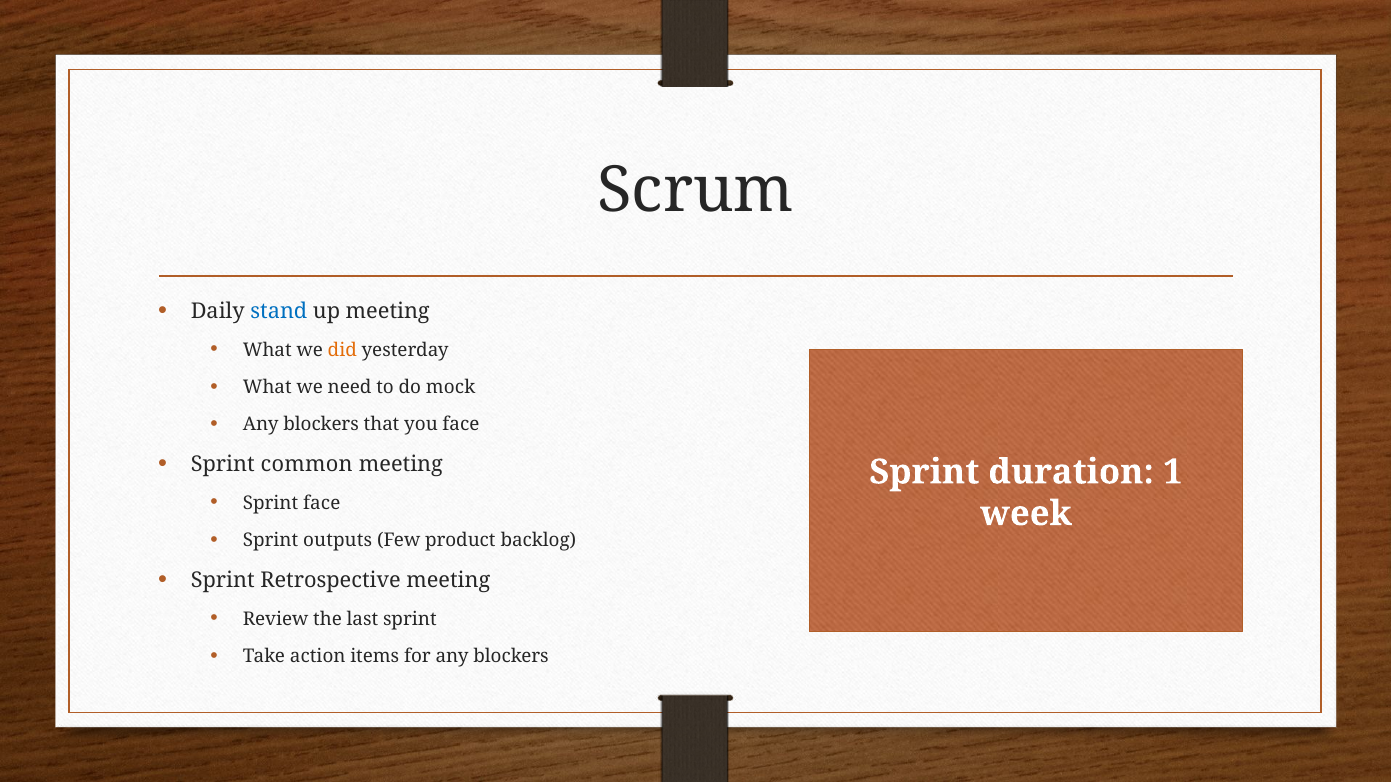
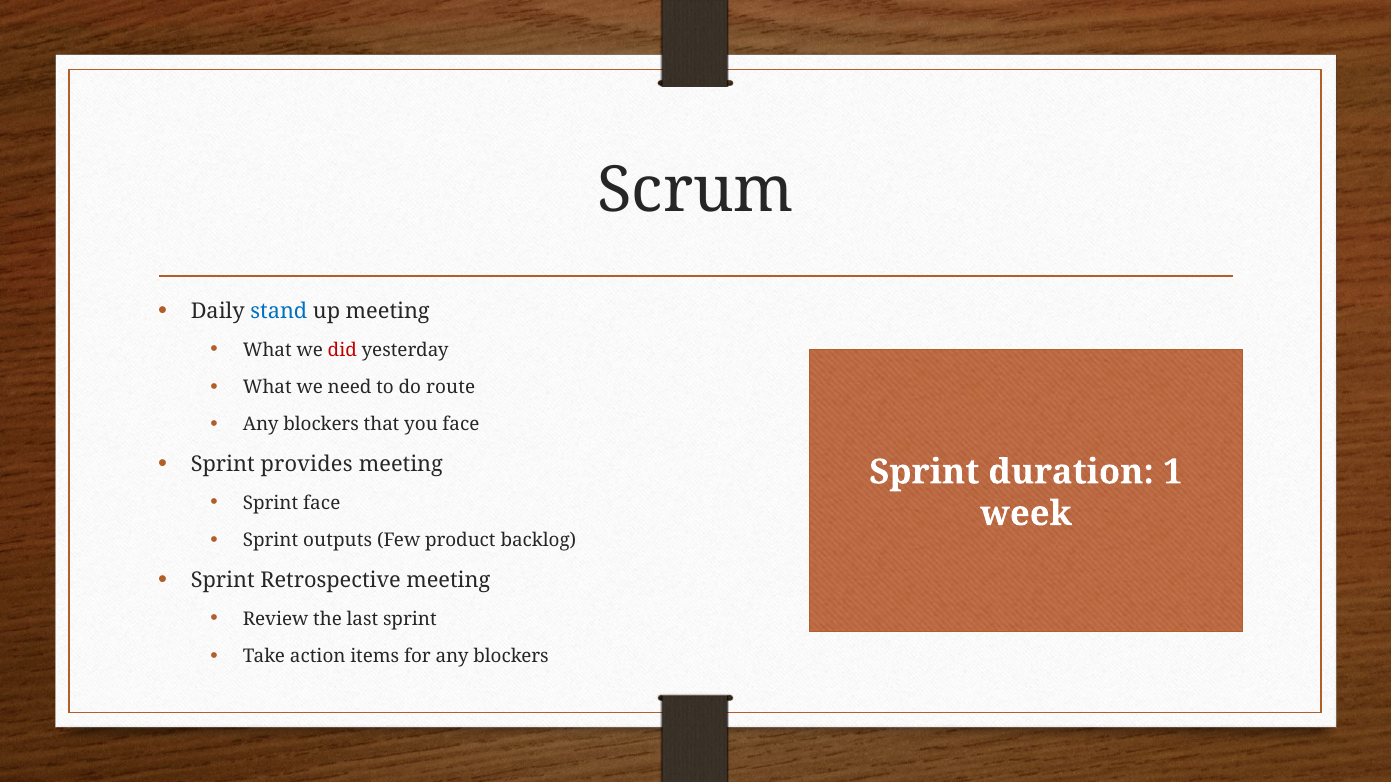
did colour: orange -> red
mock: mock -> route
common: common -> provides
